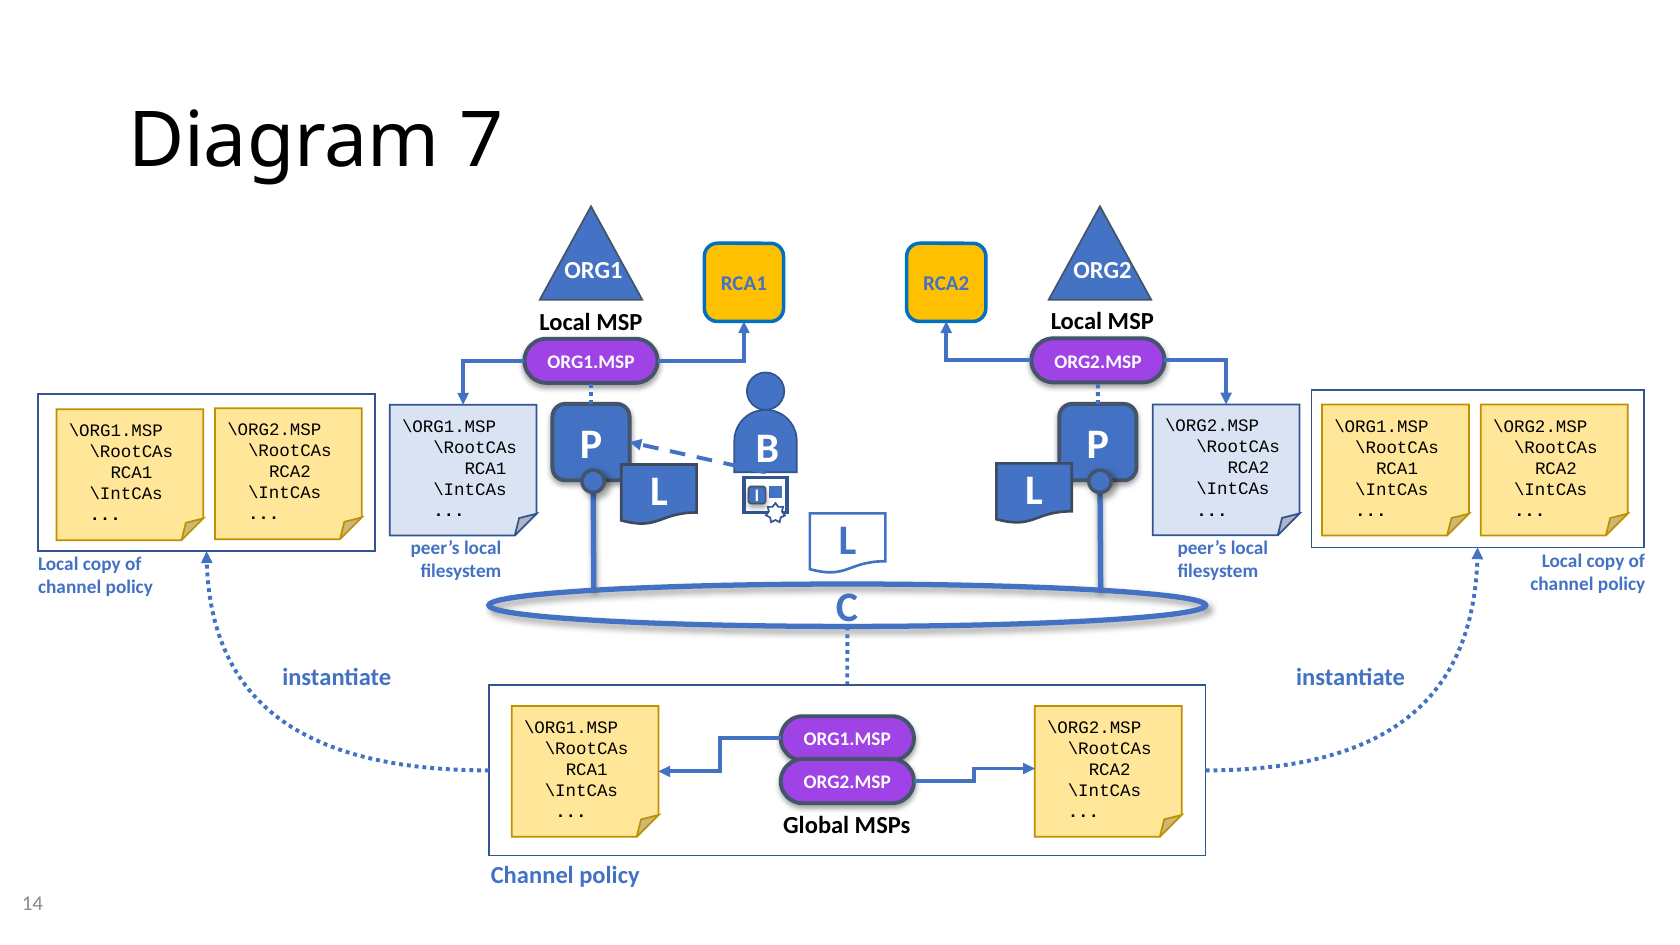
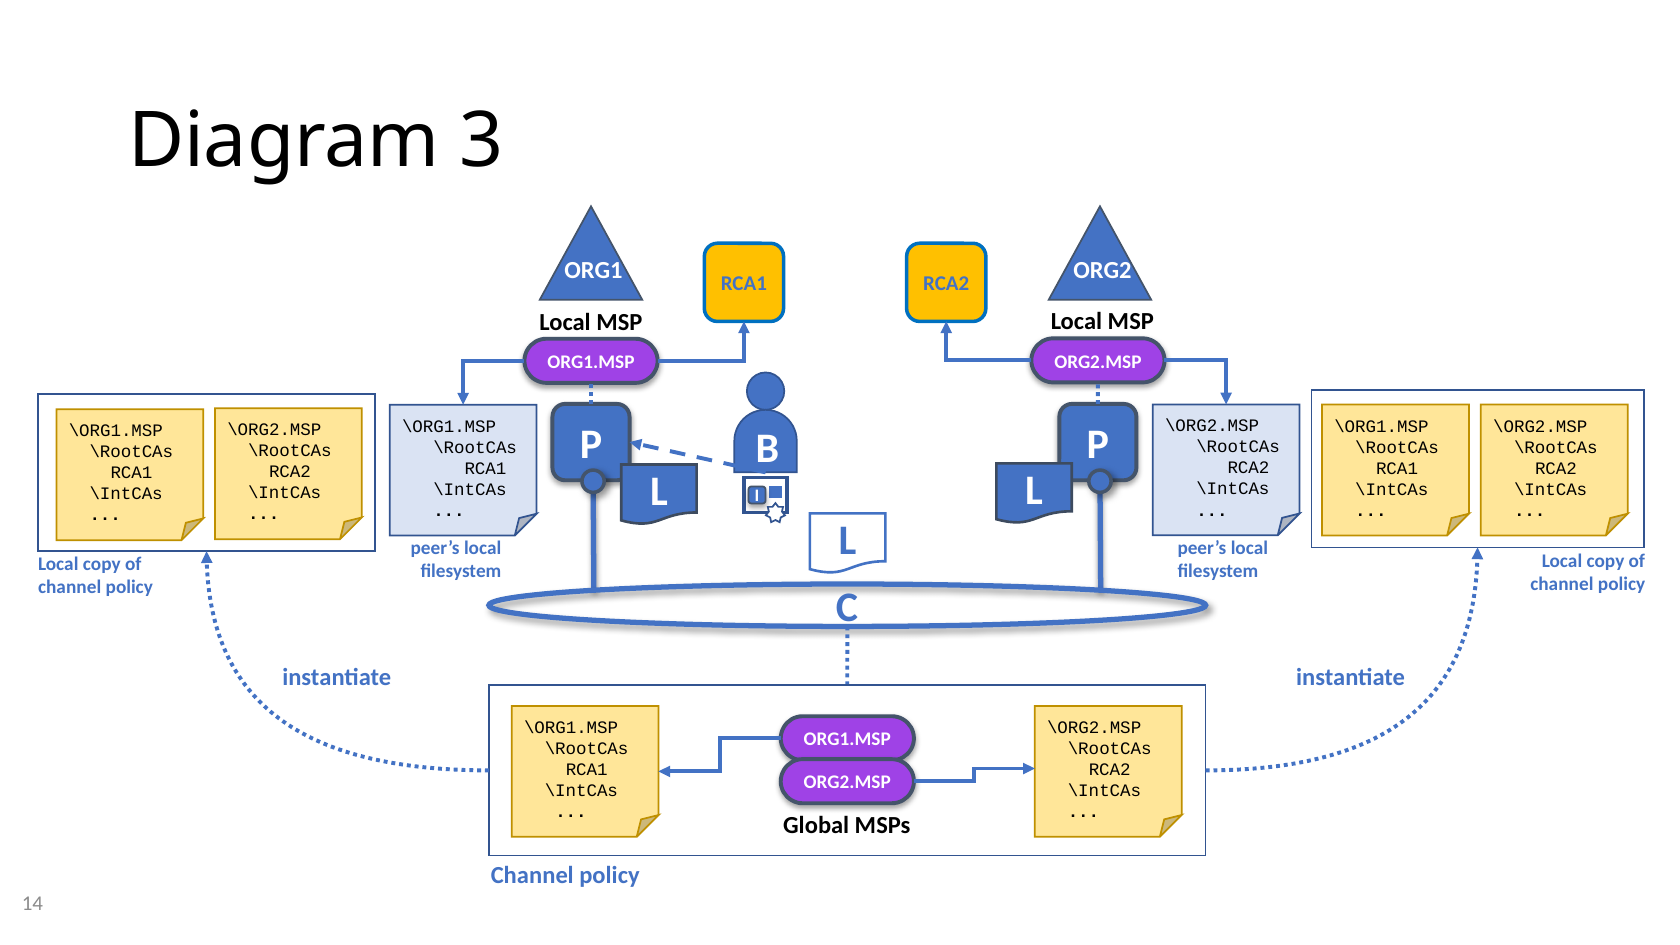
7: 7 -> 3
